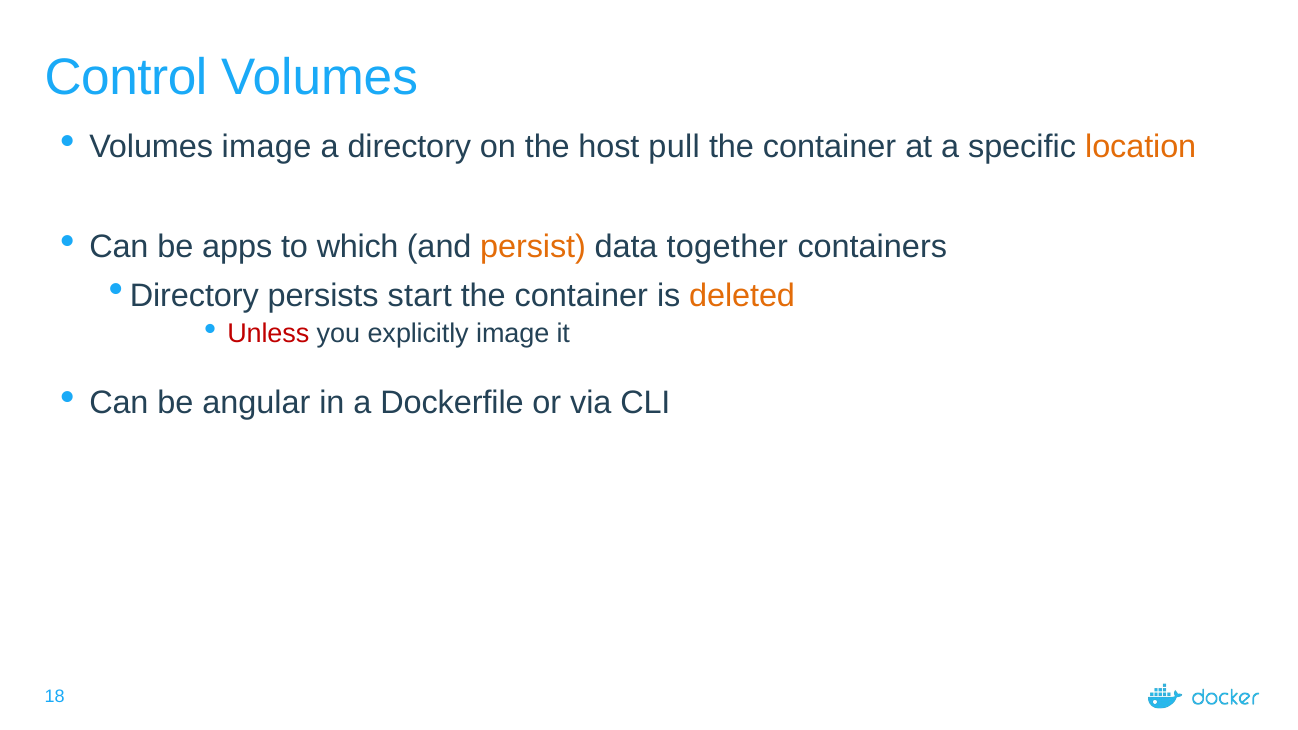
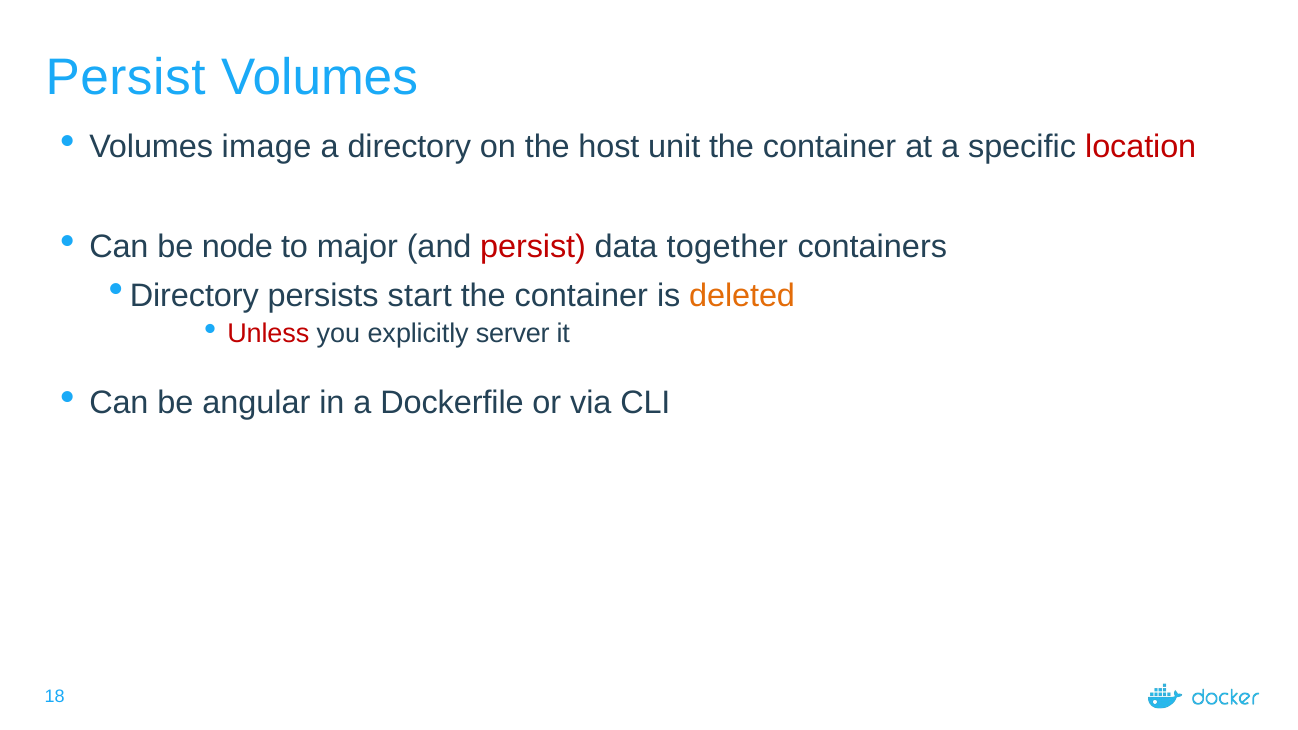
Control at (126, 77): Control -> Persist
pull: pull -> unit
location colour: orange -> red
apps: apps -> node
which: which -> major
persist at (533, 247) colour: orange -> red
explicitly image: image -> server
